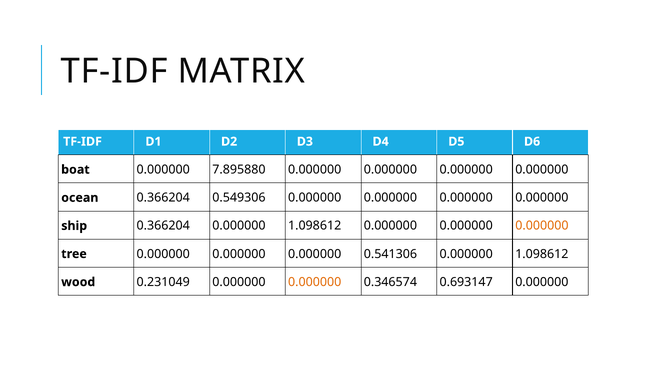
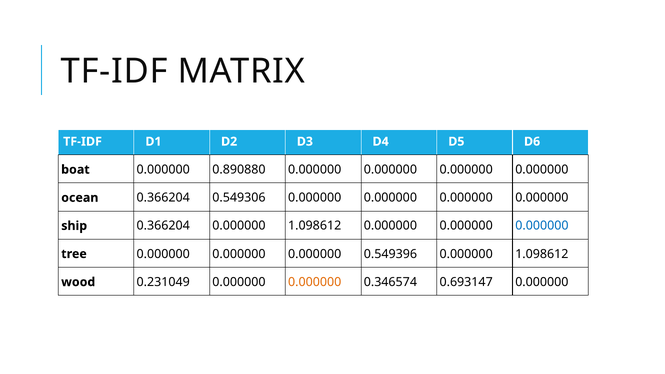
7.895880: 7.895880 -> 0.890880
0.000000 at (542, 226) colour: orange -> blue
0.541306: 0.541306 -> 0.549396
